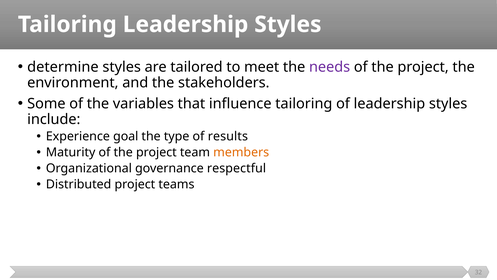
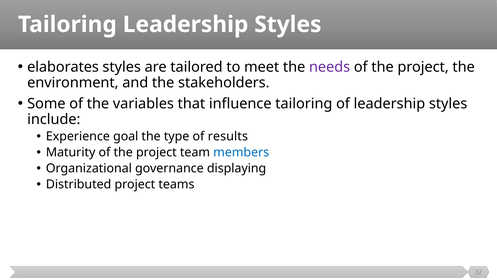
determine: determine -> elaborates
members colour: orange -> blue
respectful: respectful -> displaying
